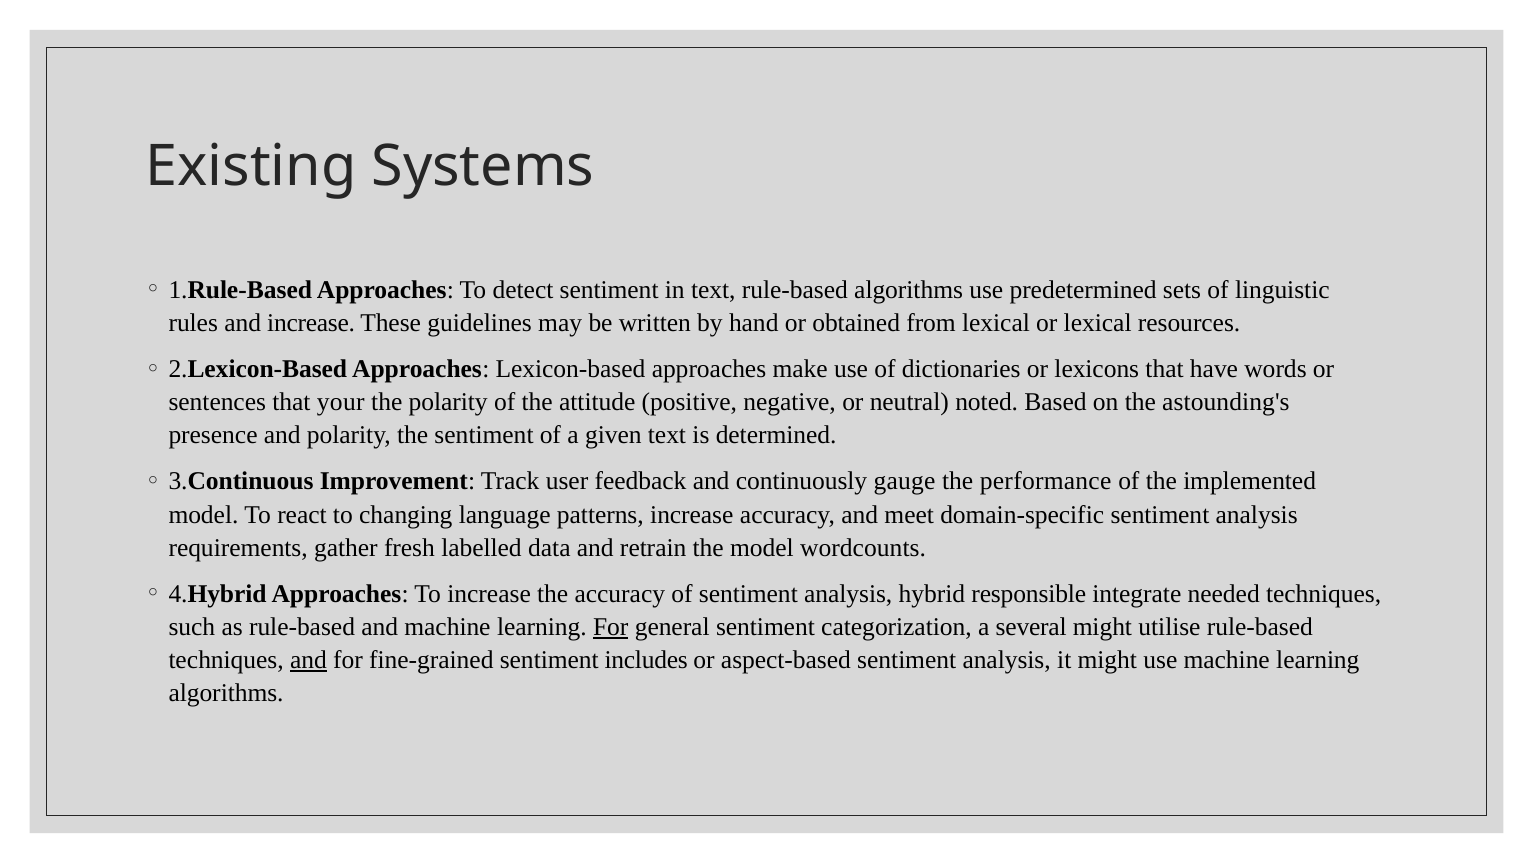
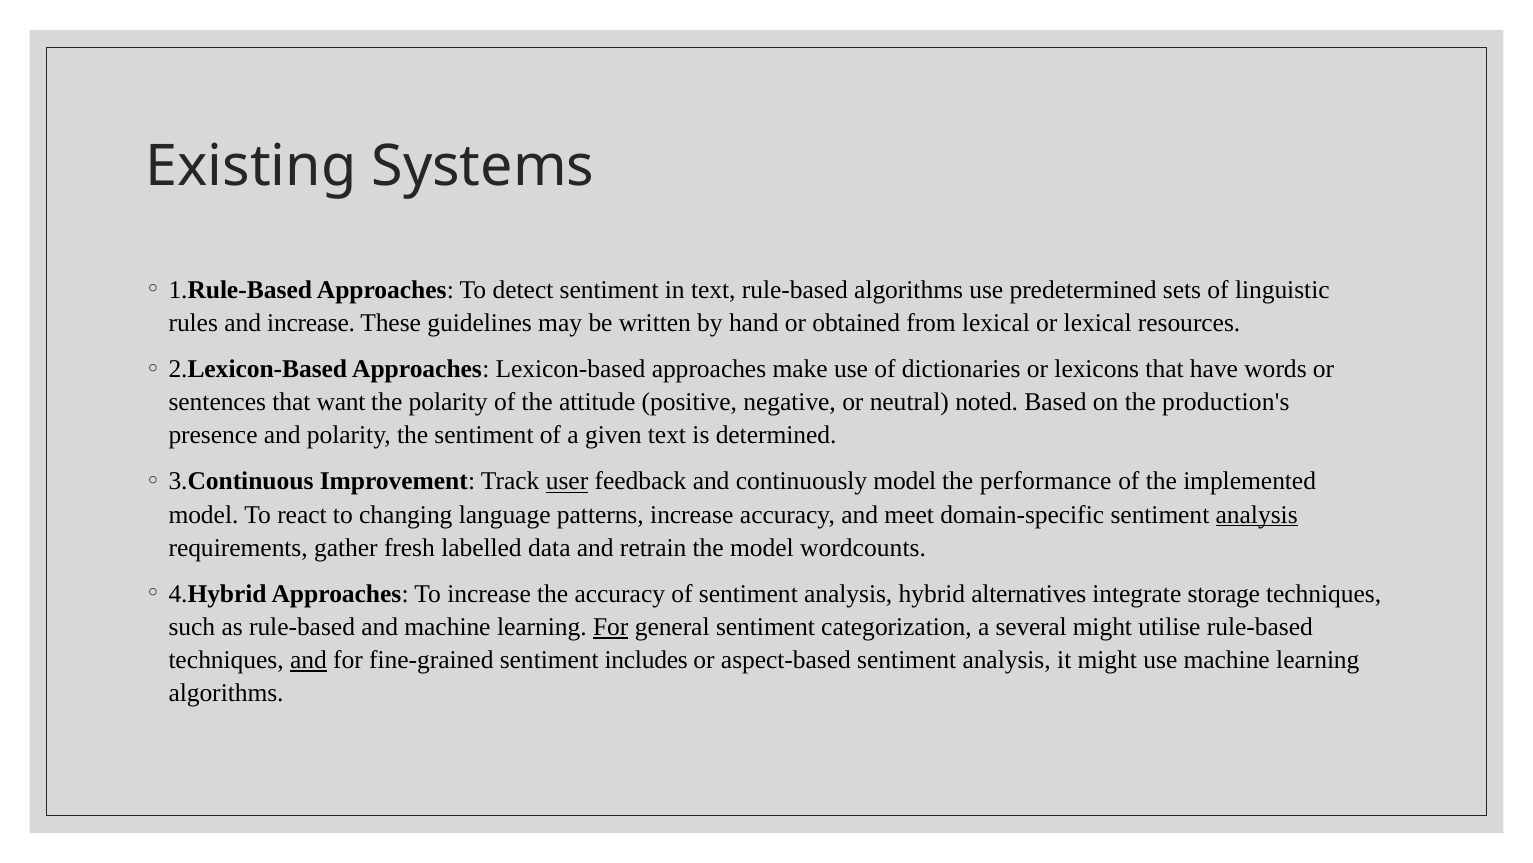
your: your -> want
astounding's: astounding's -> production's
user underline: none -> present
continuously gauge: gauge -> model
analysis at (1257, 514) underline: none -> present
responsible: responsible -> alternatives
needed: needed -> storage
